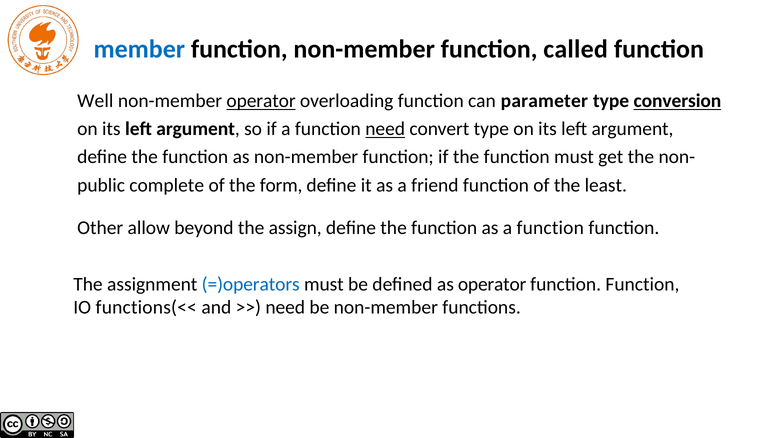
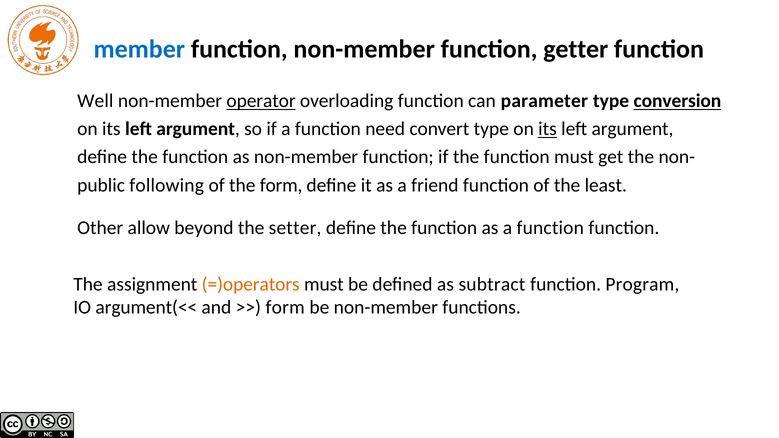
called: called -> getter
need at (385, 129) underline: present -> none
its at (548, 129) underline: none -> present
complete: complete -> following
assign: assign -> setter
=)operators colour: blue -> orange
as operator: operator -> subtract
Function at (642, 284): Function -> Program
functions(<<: functions(<< -> argument(<<
need at (285, 308): need -> form
